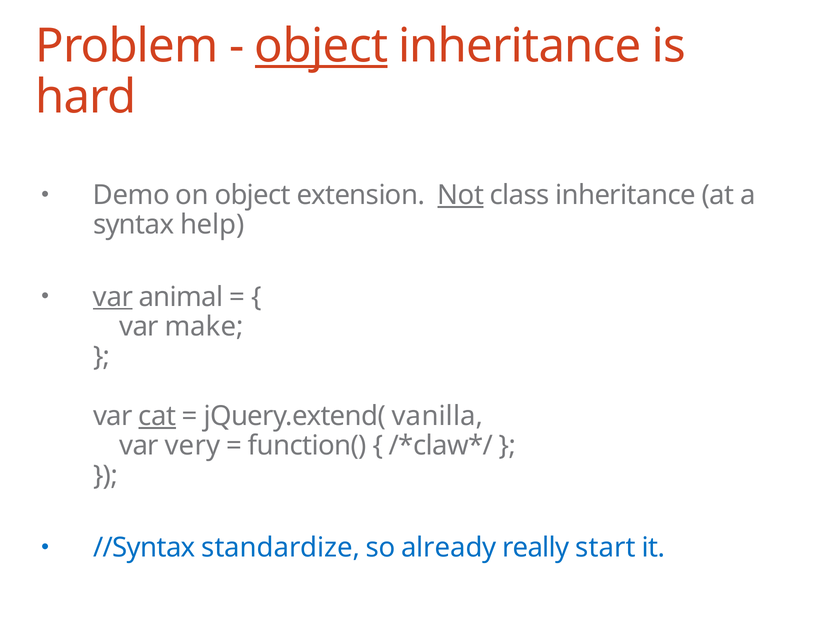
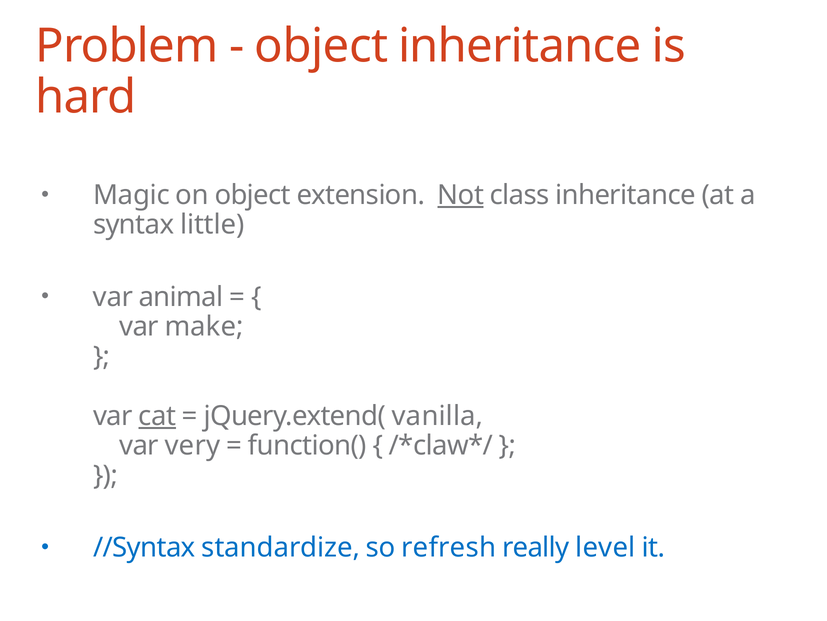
object at (321, 46) underline: present -> none
Demo: Demo -> Magic
help: help -> little
var at (113, 297) underline: present -> none
already: already -> refresh
start: start -> level
